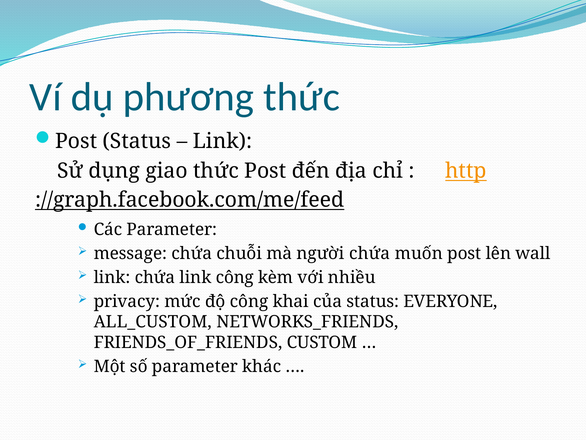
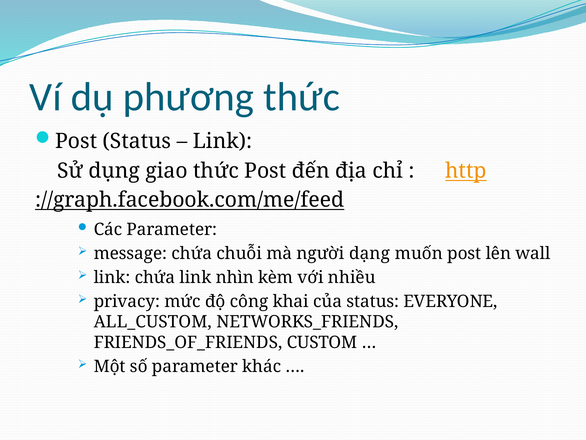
người chứa: chứa -> dạng
link công: công -> nhìn
